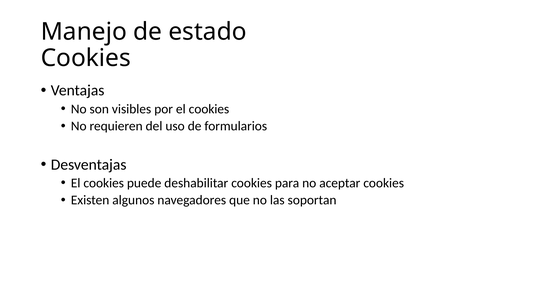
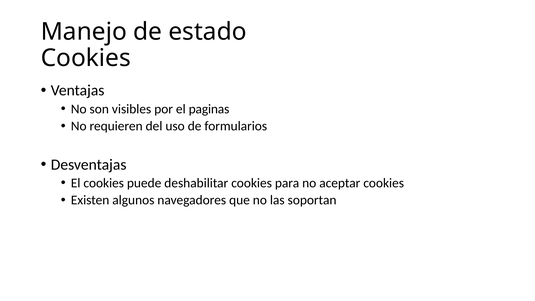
por el cookies: cookies -> paginas
